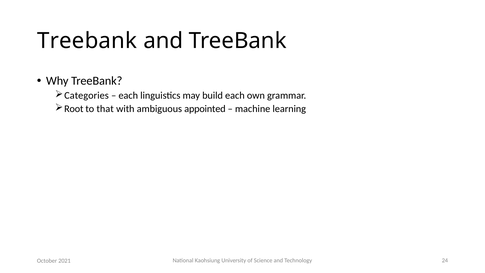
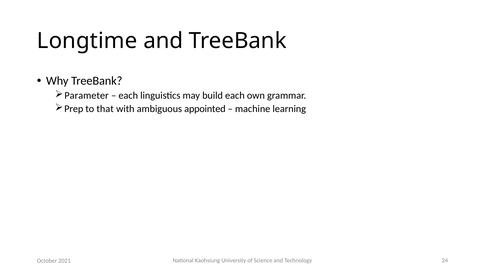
Treebank at (87, 41): Treebank -> Longtime
Categories: Categories -> Parameter
Root: Root -> Prep
